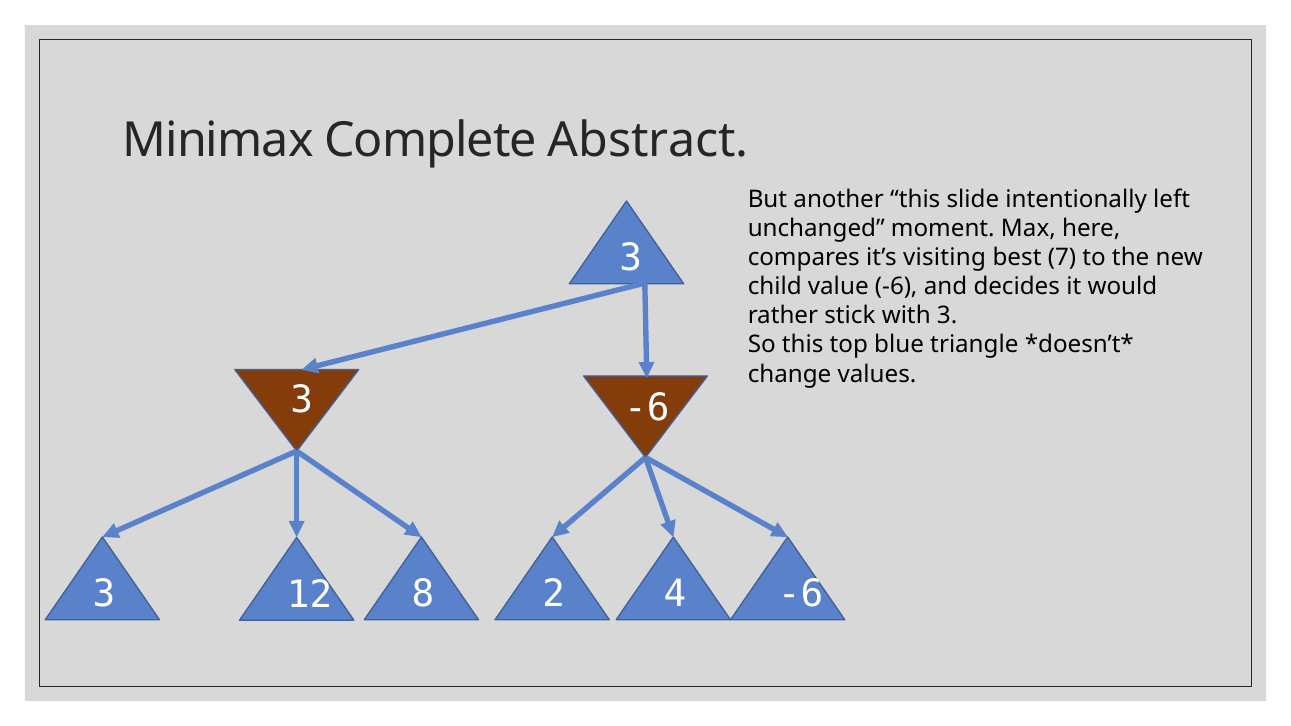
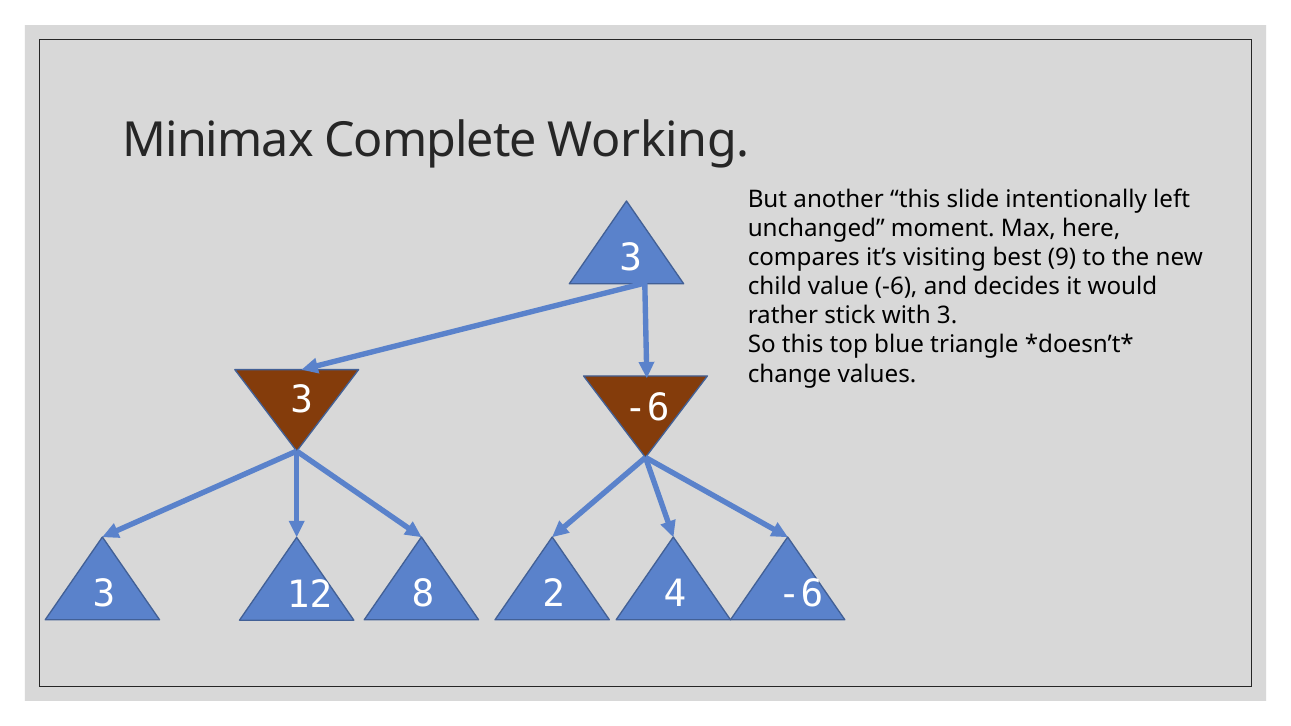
Abstract: Abstract -> Working
7: 7 -> 9
